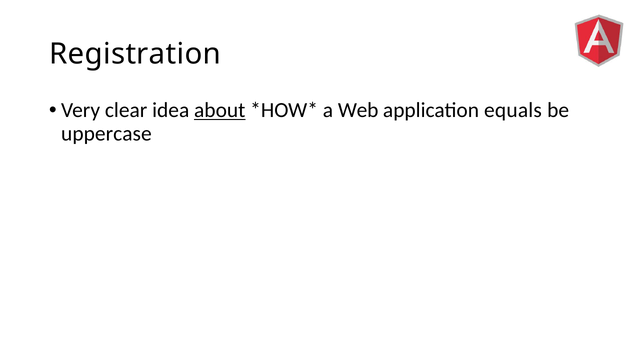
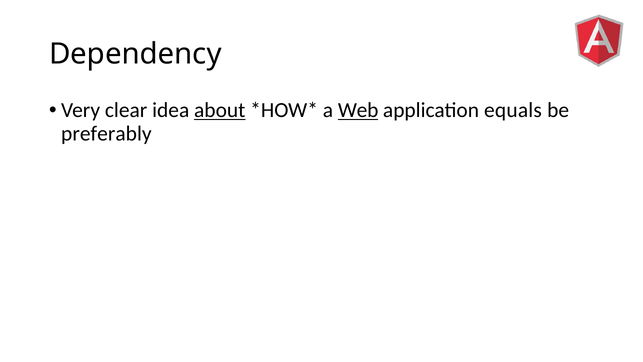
Registration: Registration -> Dependency
Web underline: none -> present
uppercase: uppercase -> preferably
